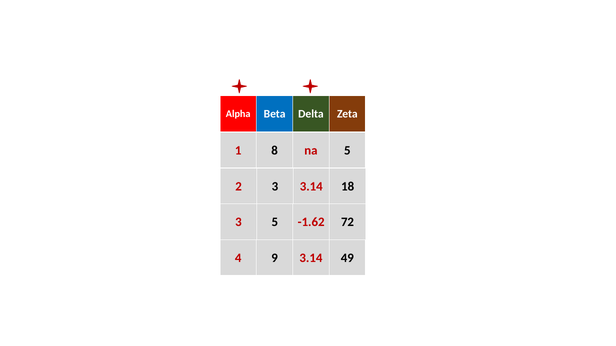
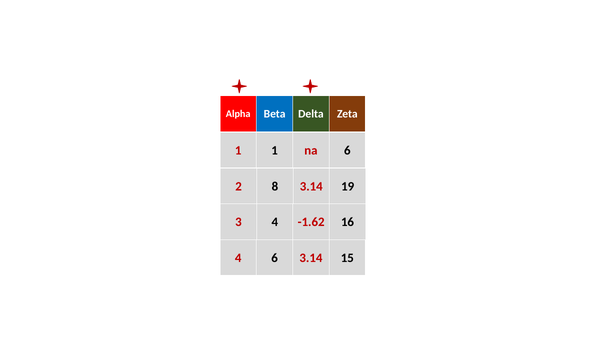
1 8: 8 -> 1
na 5: 5 -> 6
2 3: 3 -> 8
18: 18 -> 19
3 5: 5 -> 4
72: 72 -> 16
4 9: 9 -> 6
49: 49 -> 15
